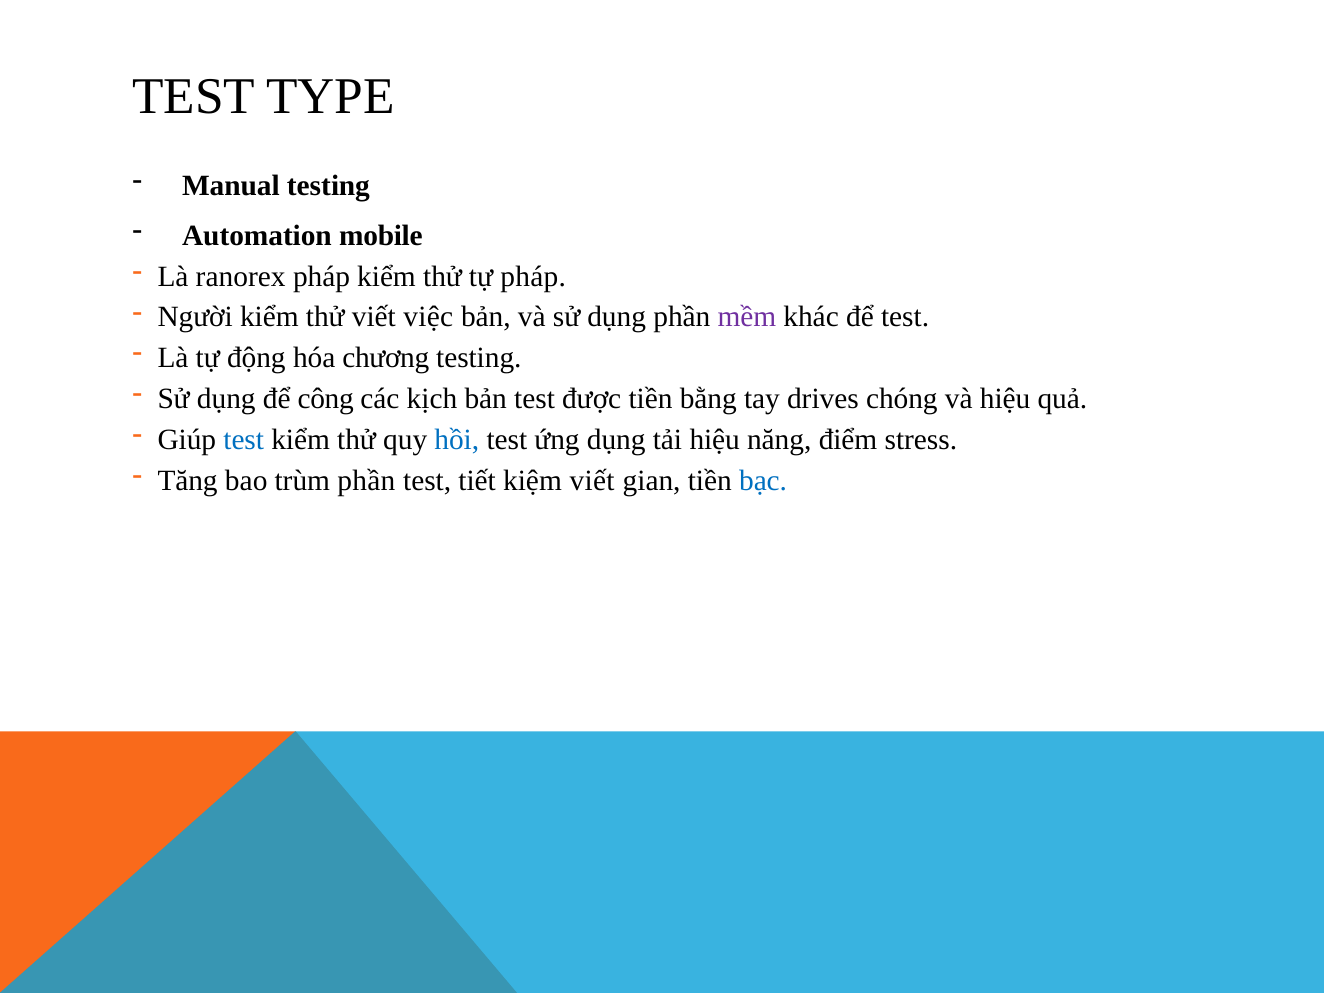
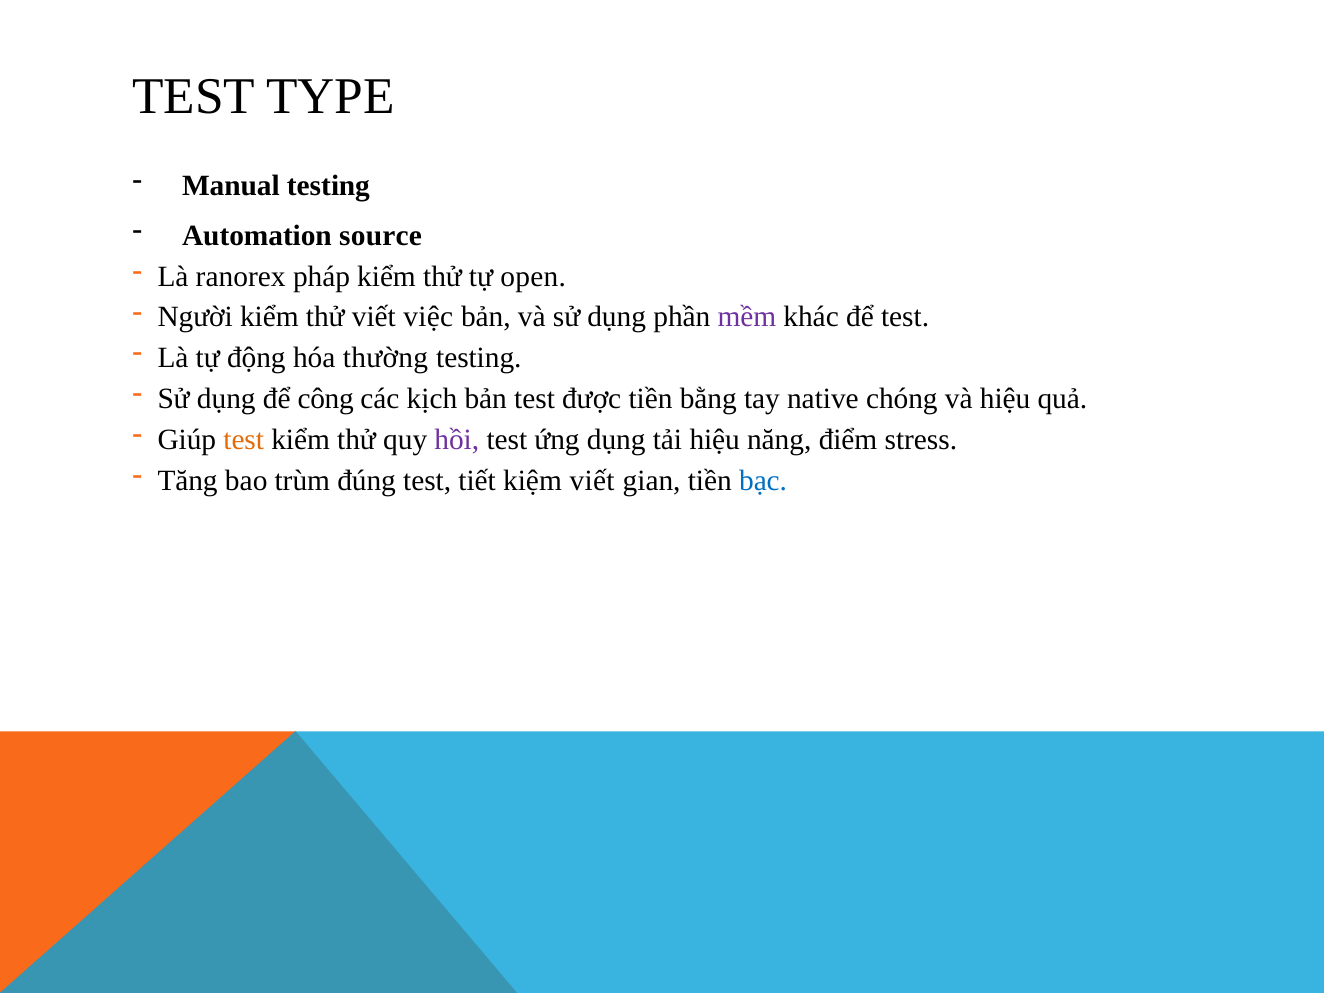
mobile: mobile -> source
tự pháp: pháp -> open
chương: chương -> thường
drives: drives -> native
test at (244, 440) colour: blue -> orange
hồi colour: blue -> purple
trùm phần: phần -> đúng
